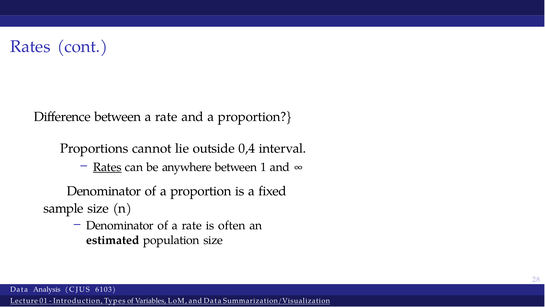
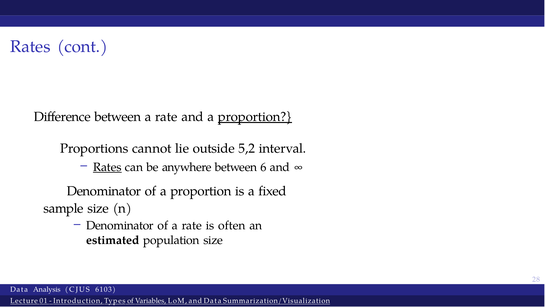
proportion at (255, 117) underline: none -> present
0,4: 0,4 -> 5,2
1: 1 -> 6
